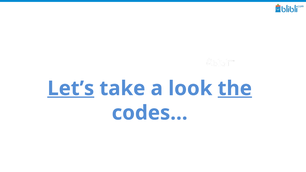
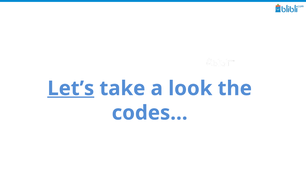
the underline: present -> none
